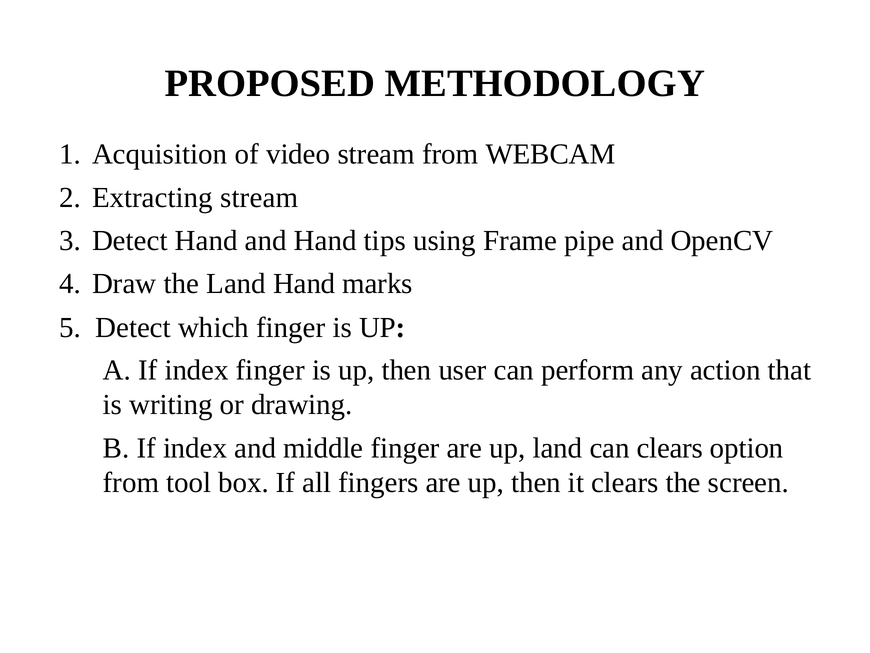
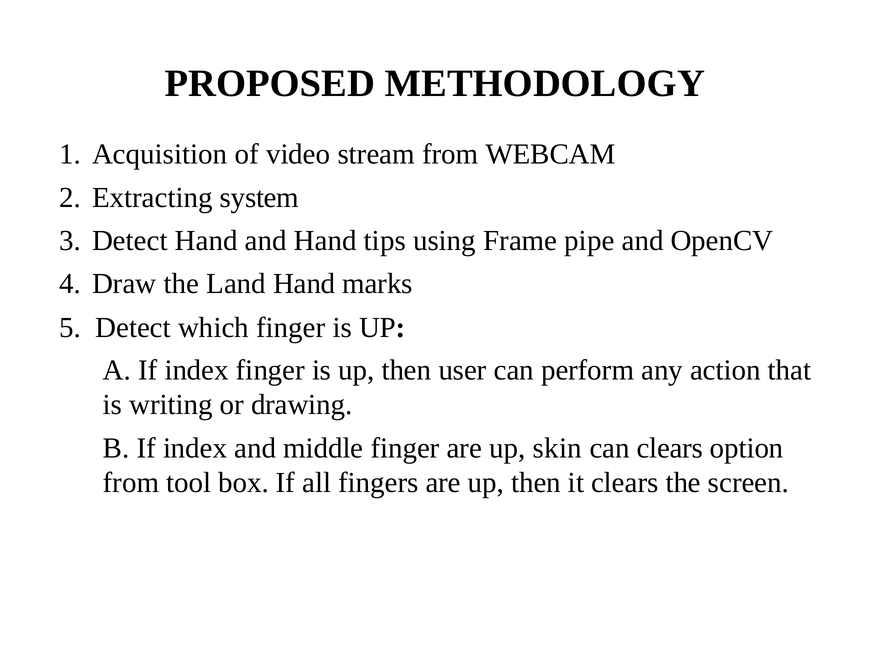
Extracting stream: stream -> system
up land: land -> skin
